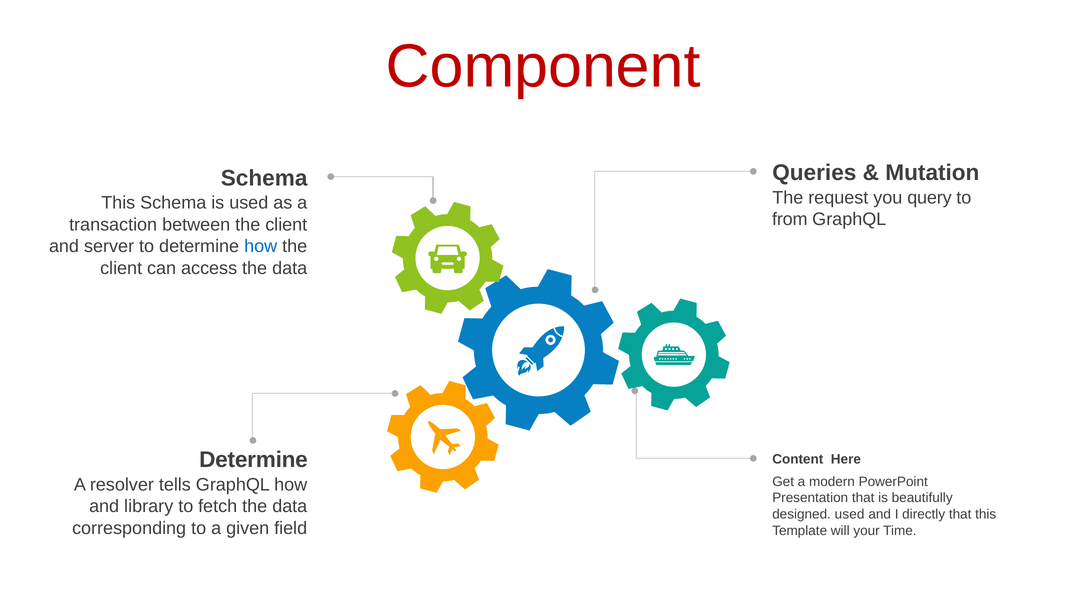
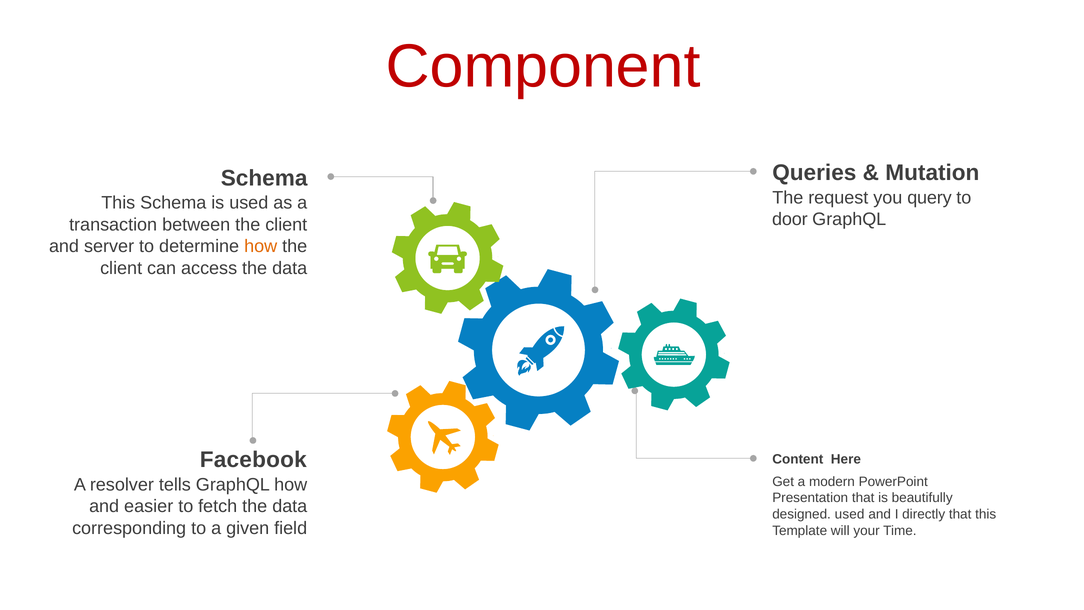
from: from -> door
how at (261, 246) colour: blue -> orange
Determine at (253, 460): Determine -> Facebook
library: library -> easier
